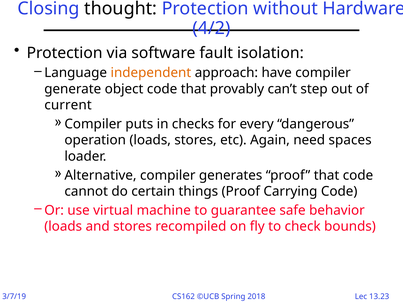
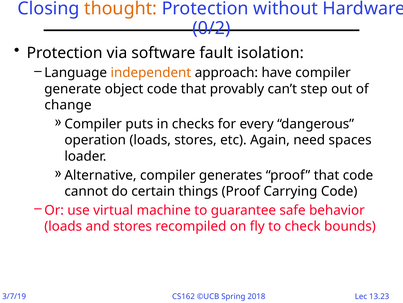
thought colour: black -> orange
4/2: 4/2 -> 0/2
current: current -> change
